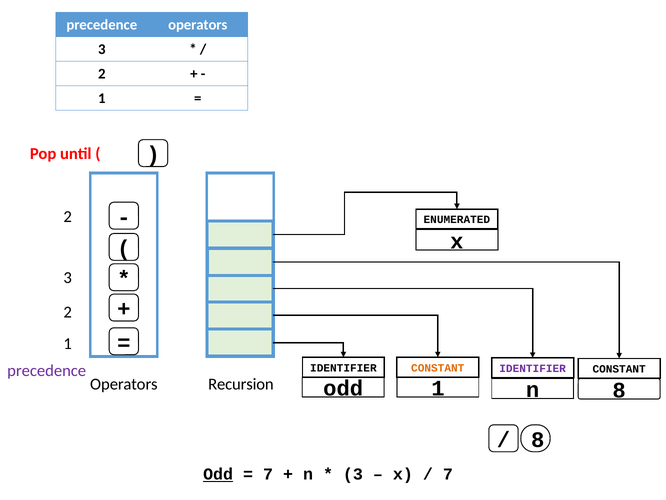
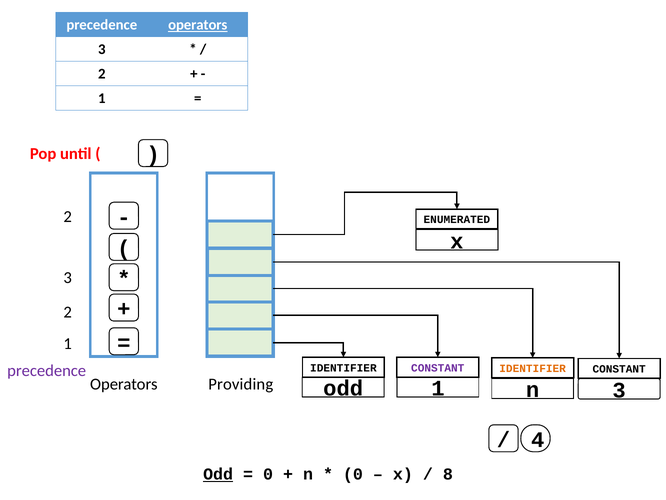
operators at (198, 25) underline: none -> present
CONSTANT at (438, 368) colour: orange -> purple
IDENTIFIER at (533, 368) colour: purple -> orange
Recursion: Recursion -> Providing
1 8: 8 -> 3
8 at (538, 439): 8 -> 4
7 at (268, 474): 7 -> 0
3 at (353, 474): 3 -> 0
7 at (448, 474): 7 -> 8
